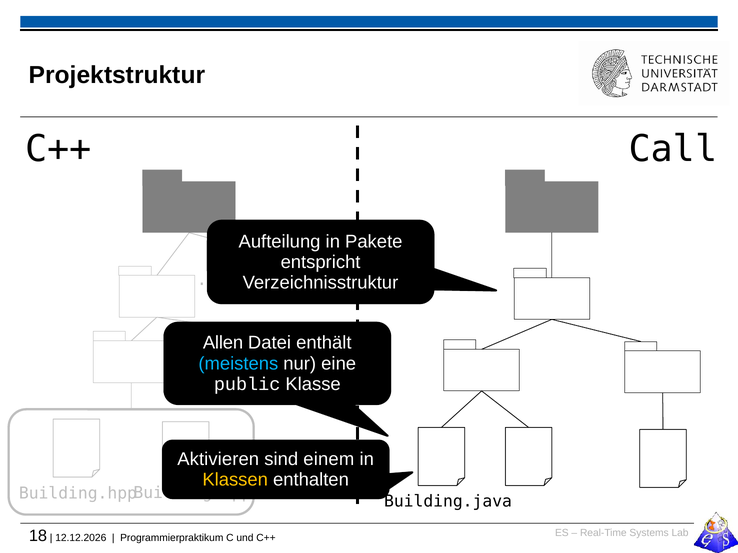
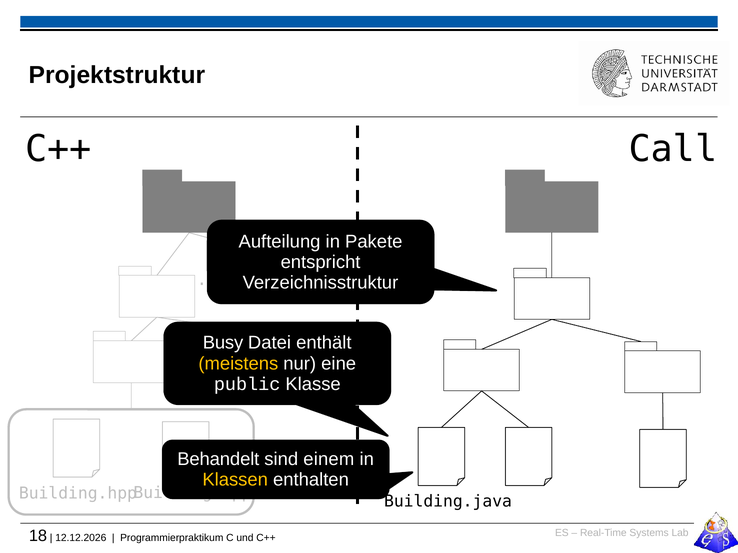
Allen: Allen -> Busy
meistens colour: light blue -> yellow
Aktivieren: Aktivieren -> Behandelt
